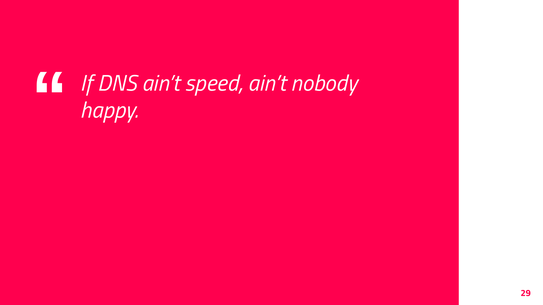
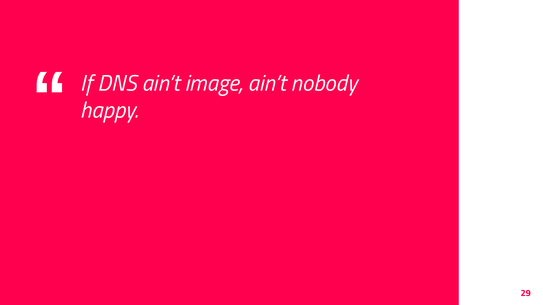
speed: speed -> image
